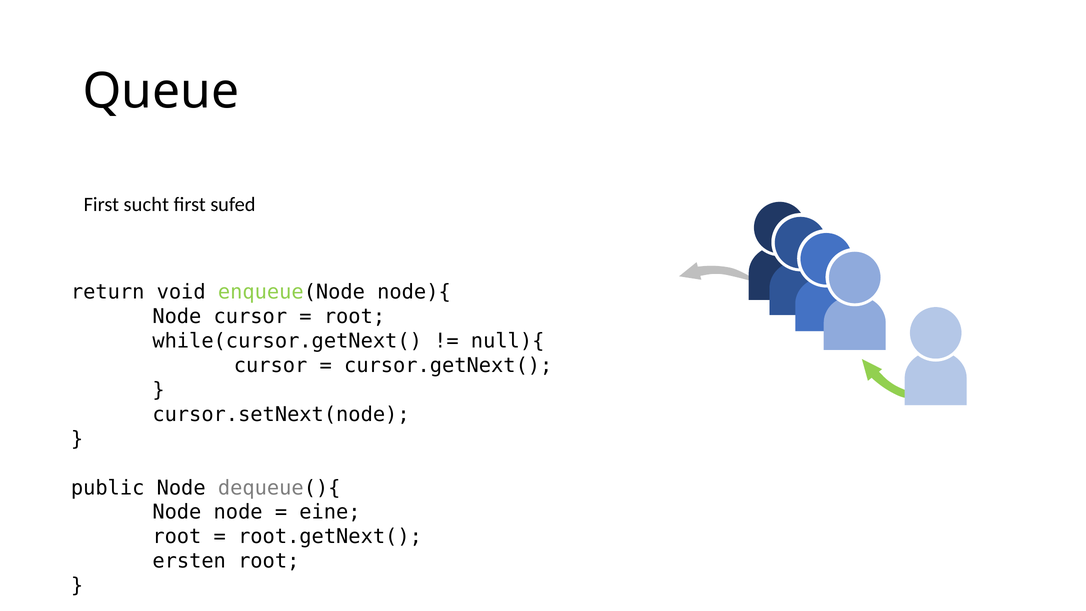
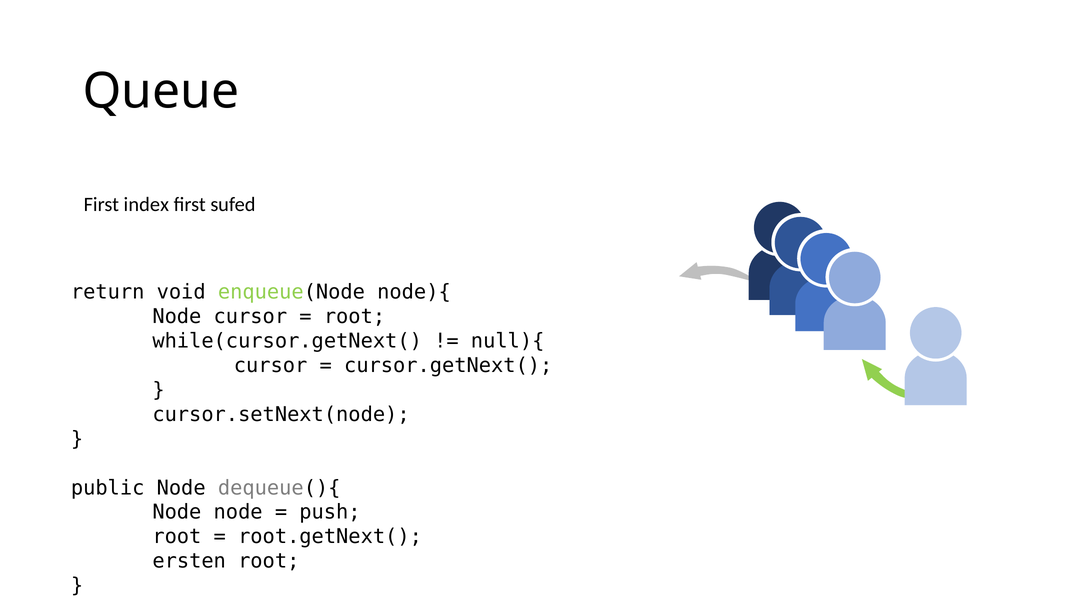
sucht: sucht -> index
eine: eine -> push
